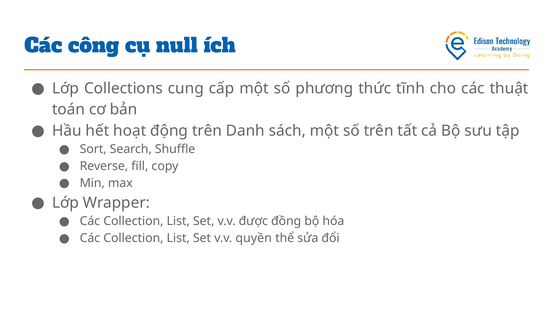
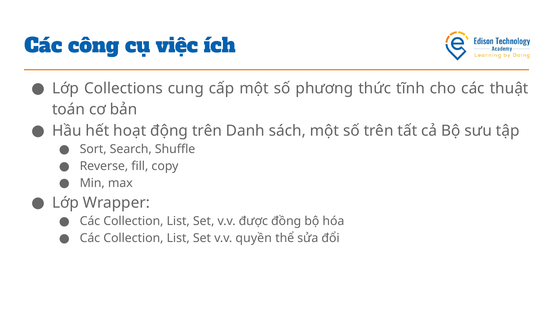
null: null -> việc
